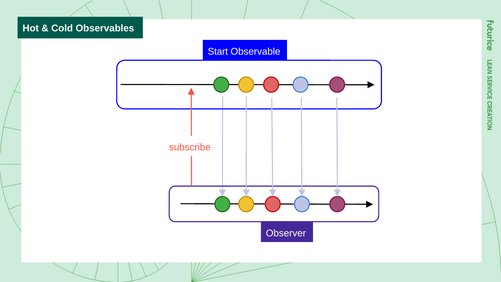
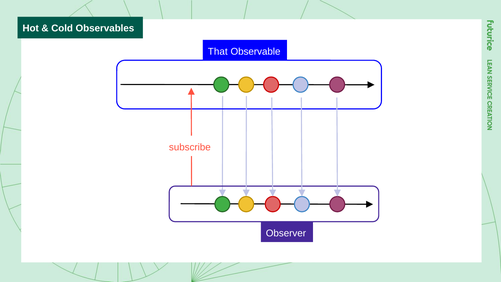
Start: Start -> That
